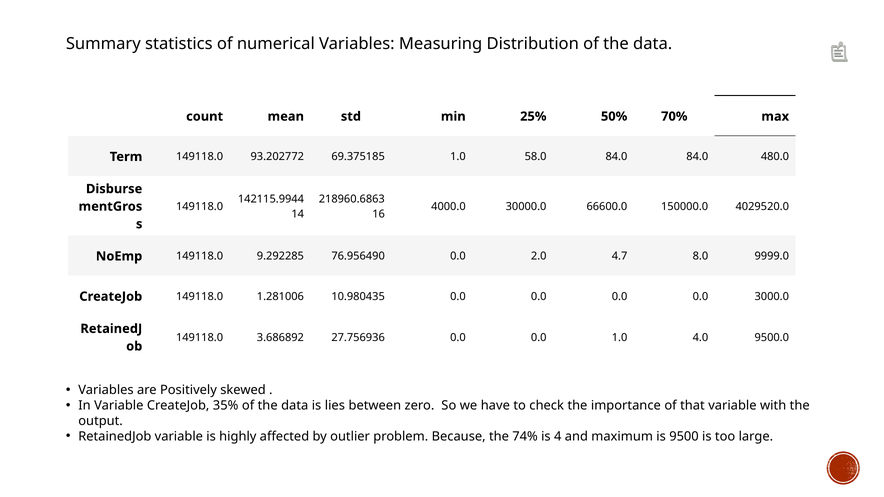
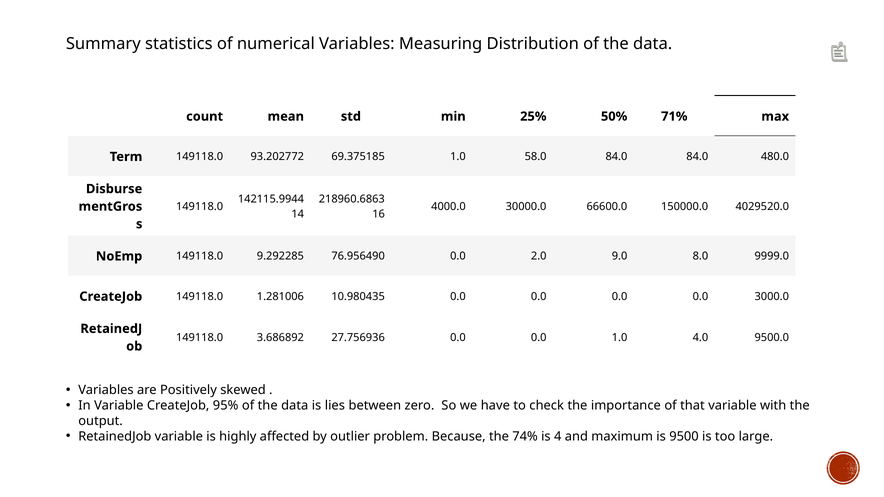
70%: 70% -> 71%
4.7: 4.7 -> 9.0
35%: 35% -> 95%
